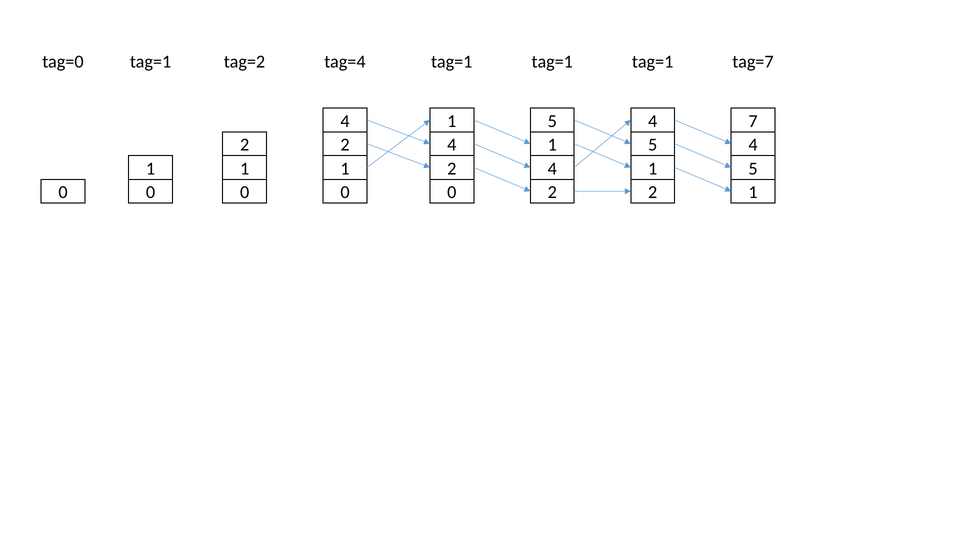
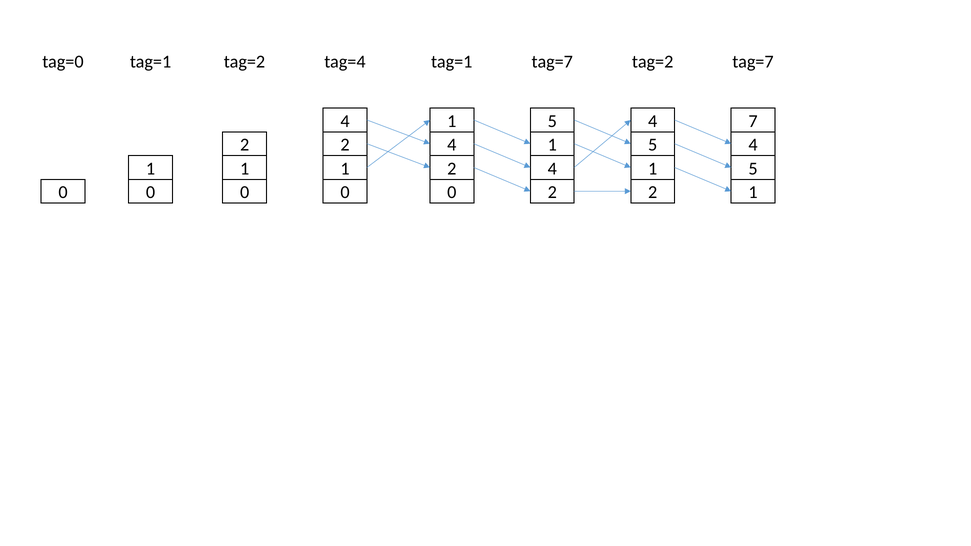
tag=1 at (552, 62): tag=1 -> tag=7
tag=1 at (653, 62): tag=1 -> tag=2
